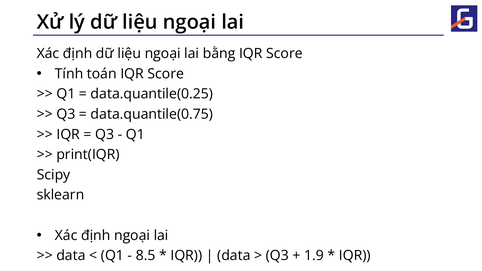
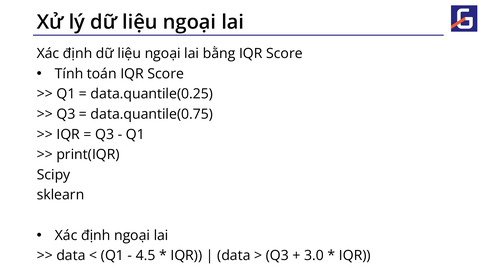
8.5: 8.5 -> 4.5
1.9: 1.9 -> 3.0
